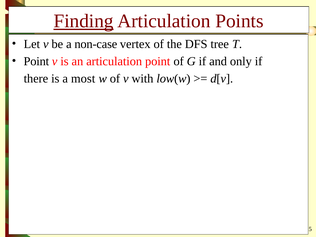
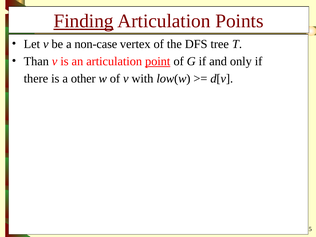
Point at (36, 61): Point -> Than
point at (158, 61) underline: none -> present
most: most -> other
